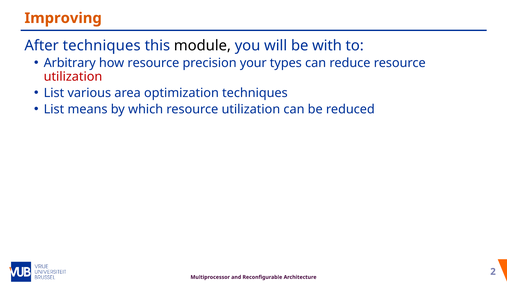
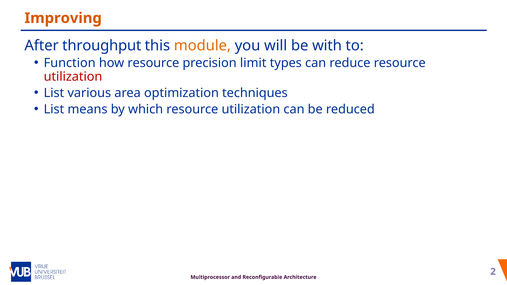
After techniques: techniques -> throughput
module colour: black -> orange
Arbitrary: Arbitrary -> Function
your: your -> limit
